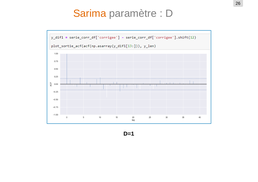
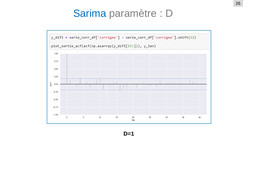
Sarima colour: orange -> blue
